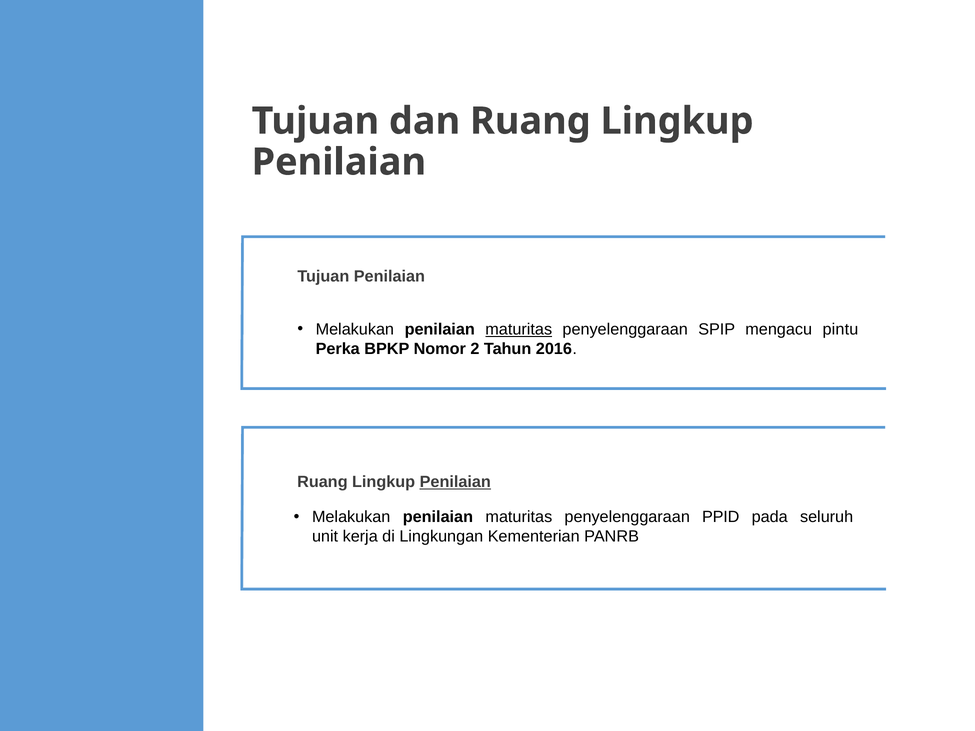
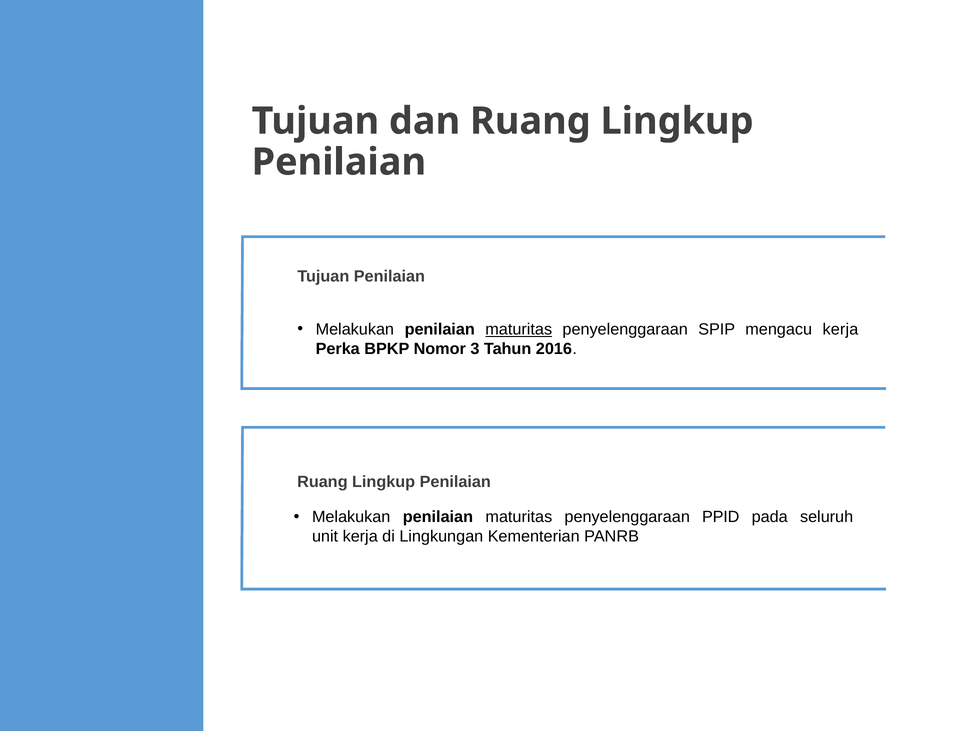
mengacu pintu: pintu -> kerja
2: 2 -> 3
Penilaian at (455, 482) underline: present -> none
